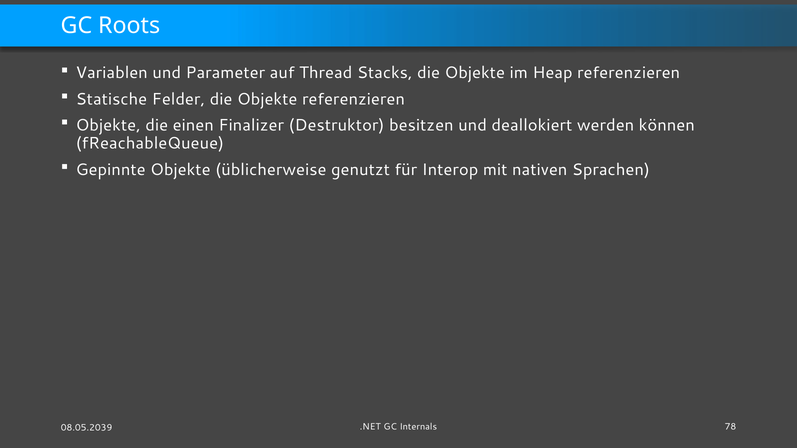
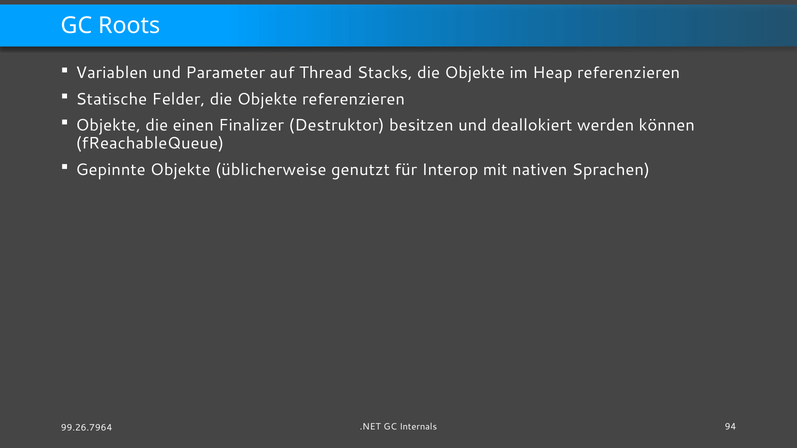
78: 78 -> 94
08.05.2039: 08.05.2039 -> 99.26.7964
